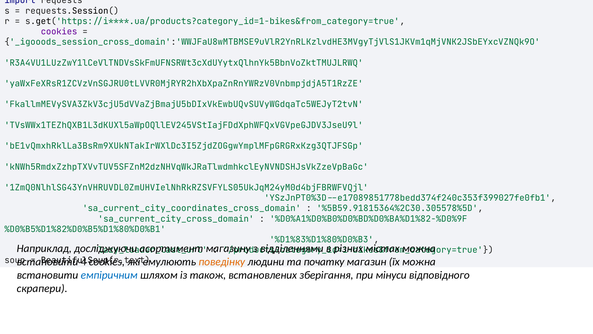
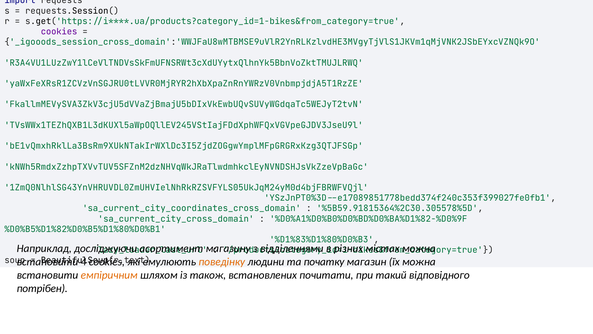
емпіричним colour: blue -> orange
зберігання: зберігання -> почитати
мінуси: мінуси -> такий
скрапери: скрапери -> потрібен
